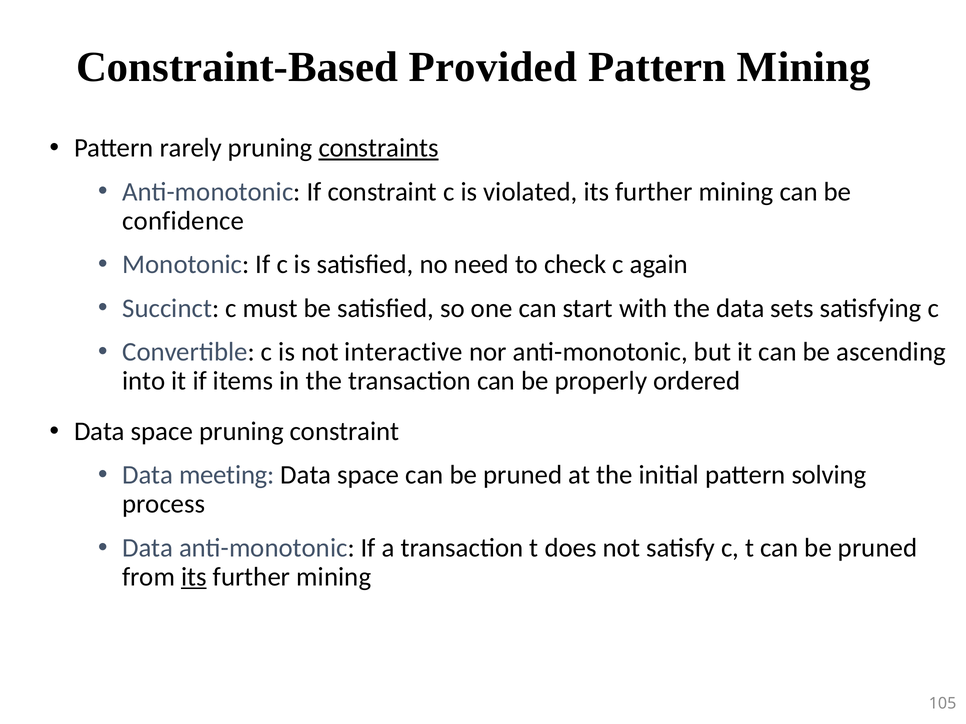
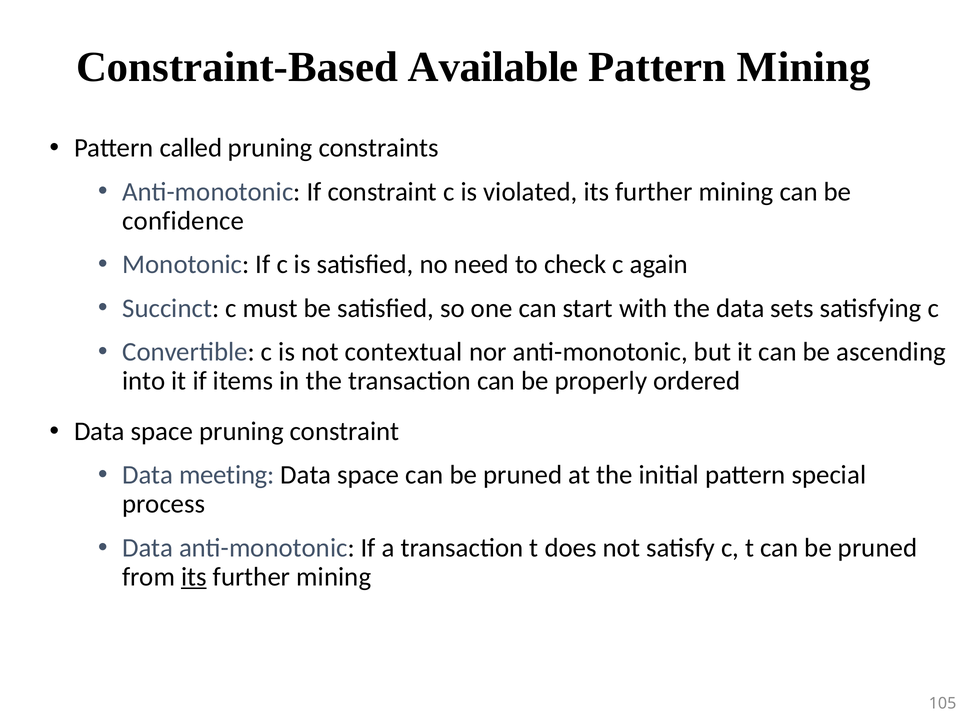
Provided: Provided -> Available
rarely: rarely -> called
constraints underline: present -> none
interactive: interactive -> contextual
solving: solving -> special
